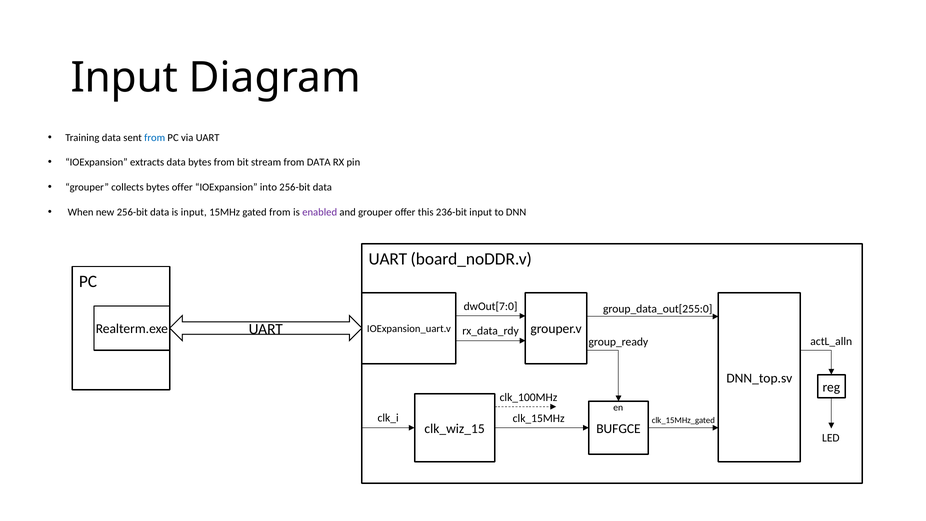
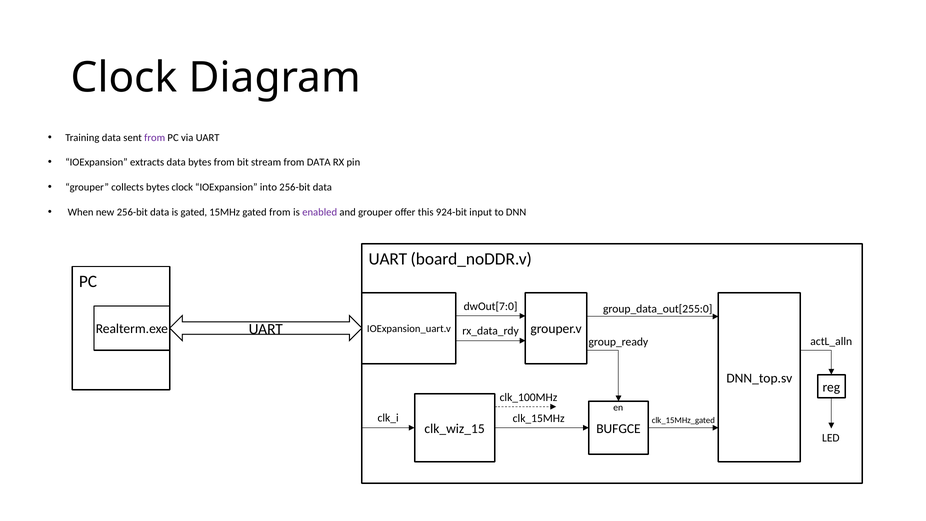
Input at (124, 78): Input -> Clock
from at (155, 137) colour: blue -> purple
bytes offer: offer -> clock
is input: input -> gated
236-bit: 236-bit -> 924-bit
